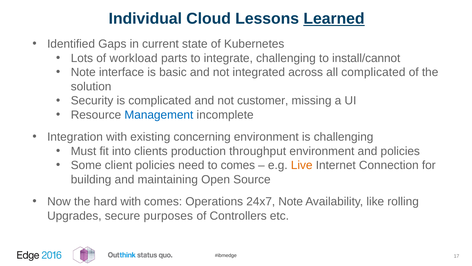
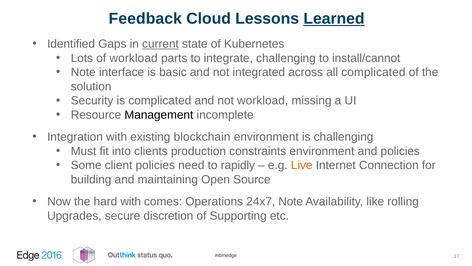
Individual: Individual -> Feedback
current underline: none -> present
not customer: customer -> workload
Management colour: blue -> black
concerning: concerning -> blockchain
throughput: throughput -> constraints
to comes: comes -> rapidly
purposes: purposes -> discretion
Controllers: Controllers -> Supporting
